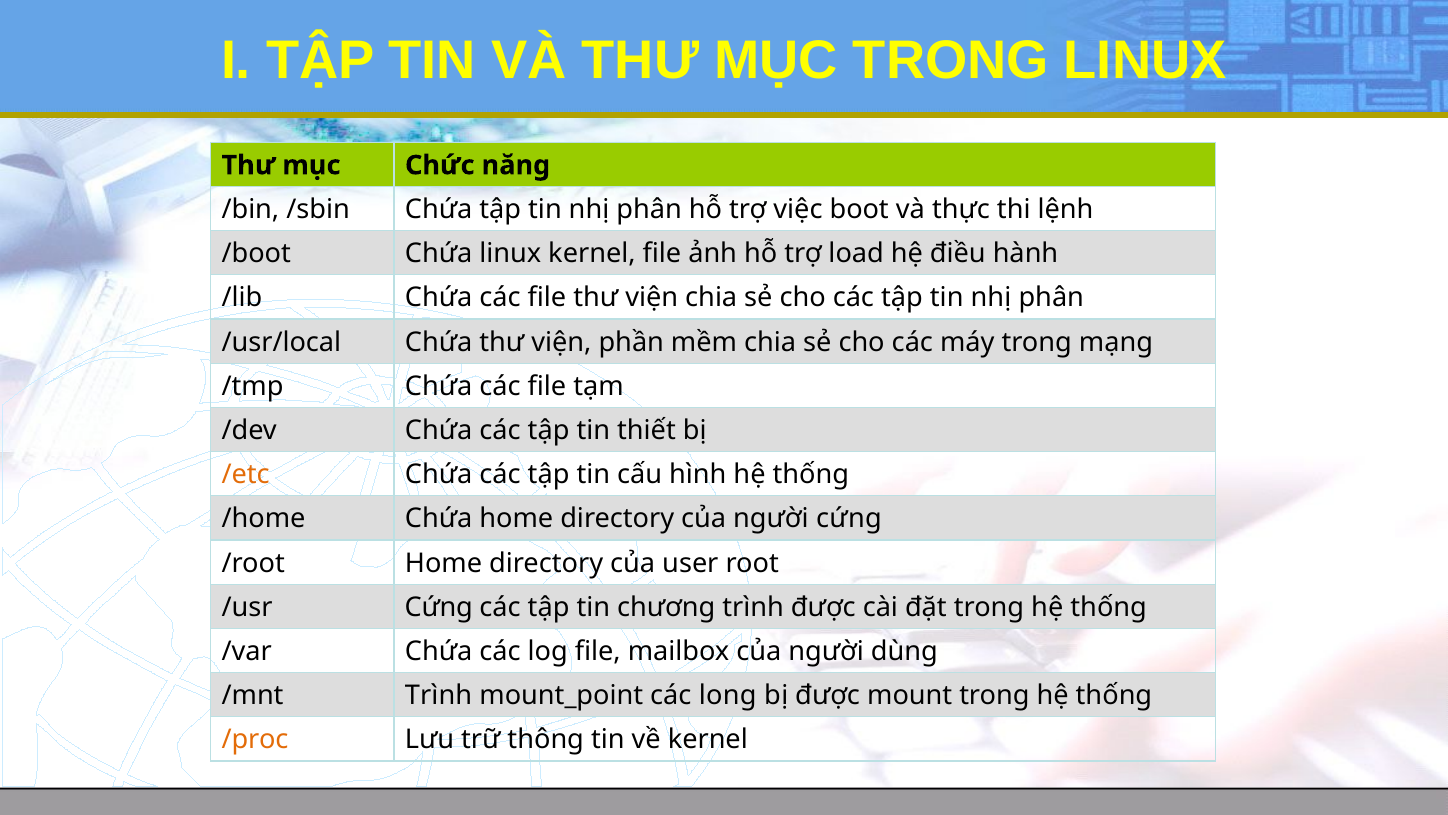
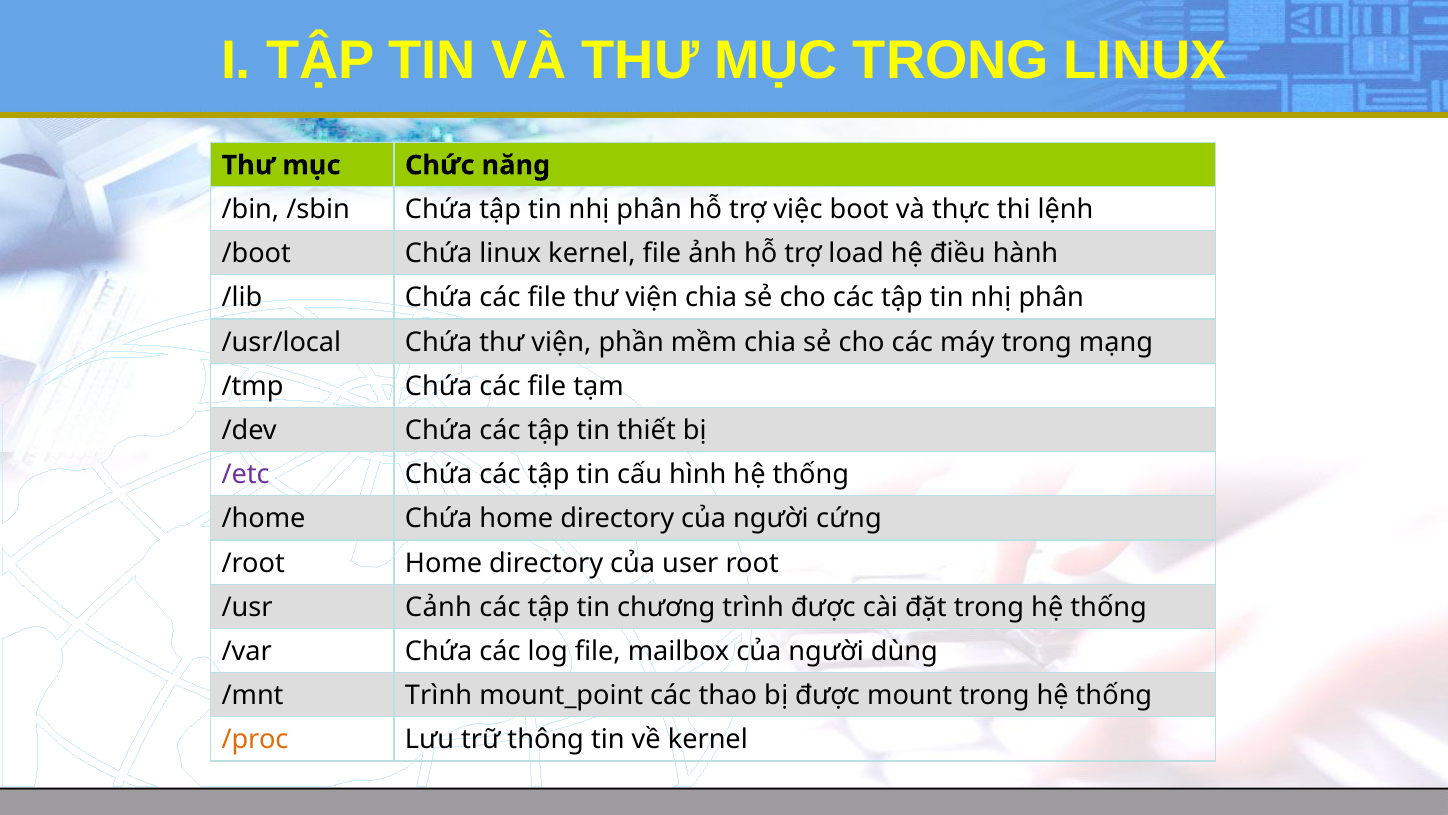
/etc colour: orange -> purple
/usr Cứng: Cứng -> Cảnh
long: long -> thao
